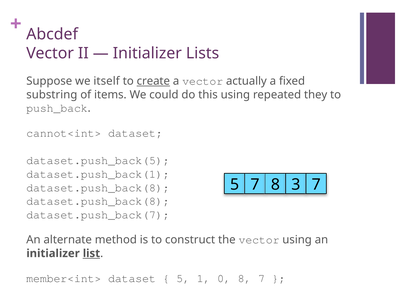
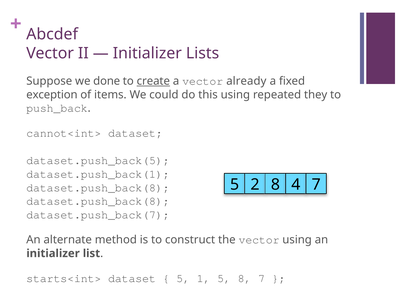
itself: itself -> done
actually: actually -> already
substring: substring -> exception
5 7: 7 -> 2
3: 3 -> 4
list underline: present -> none
member<int>: member<int> -> starts<int>
1 0: 0 -> 5
